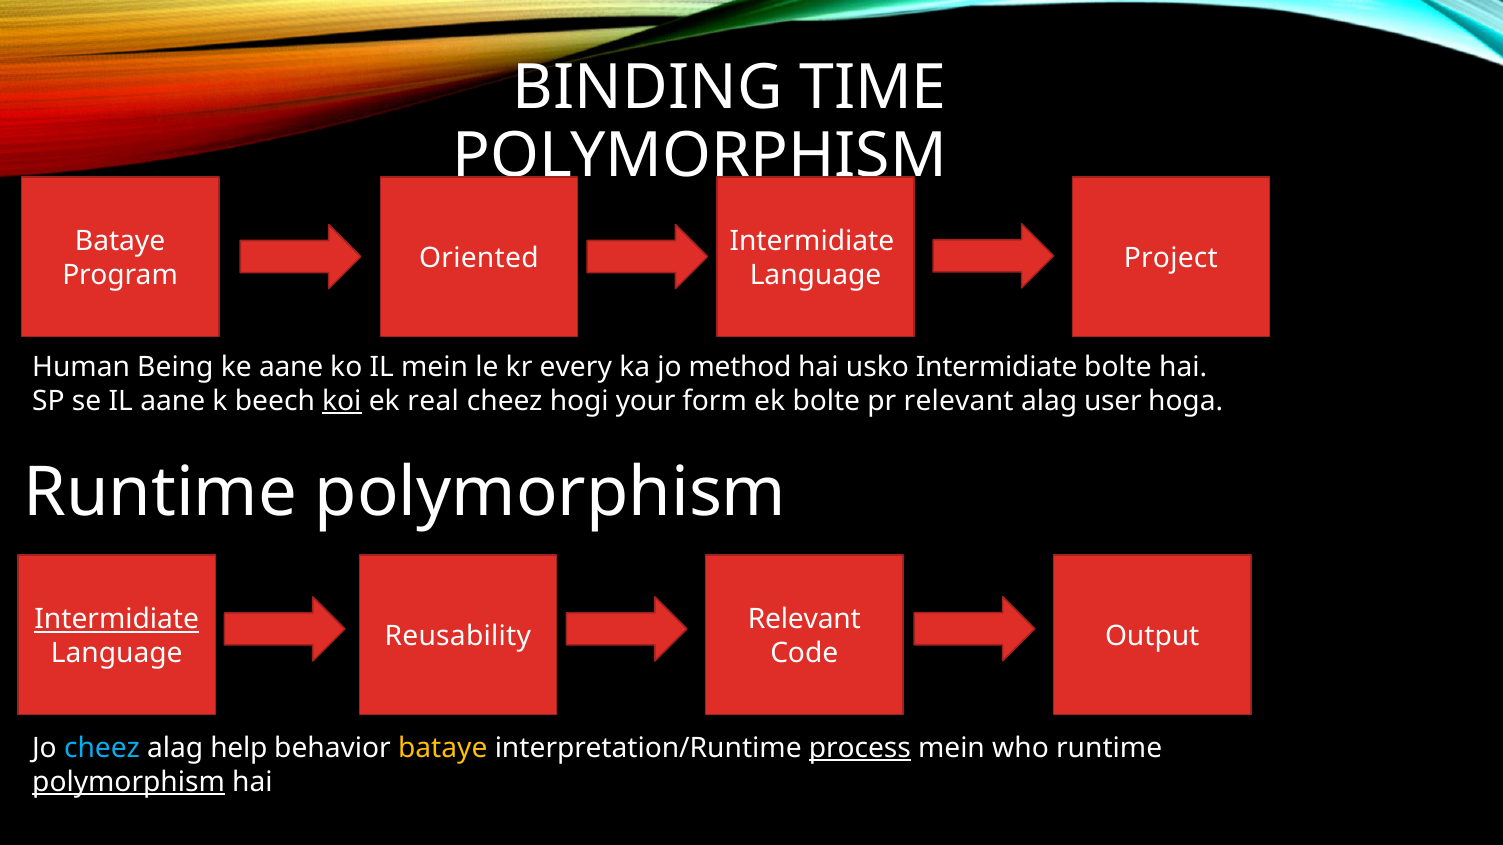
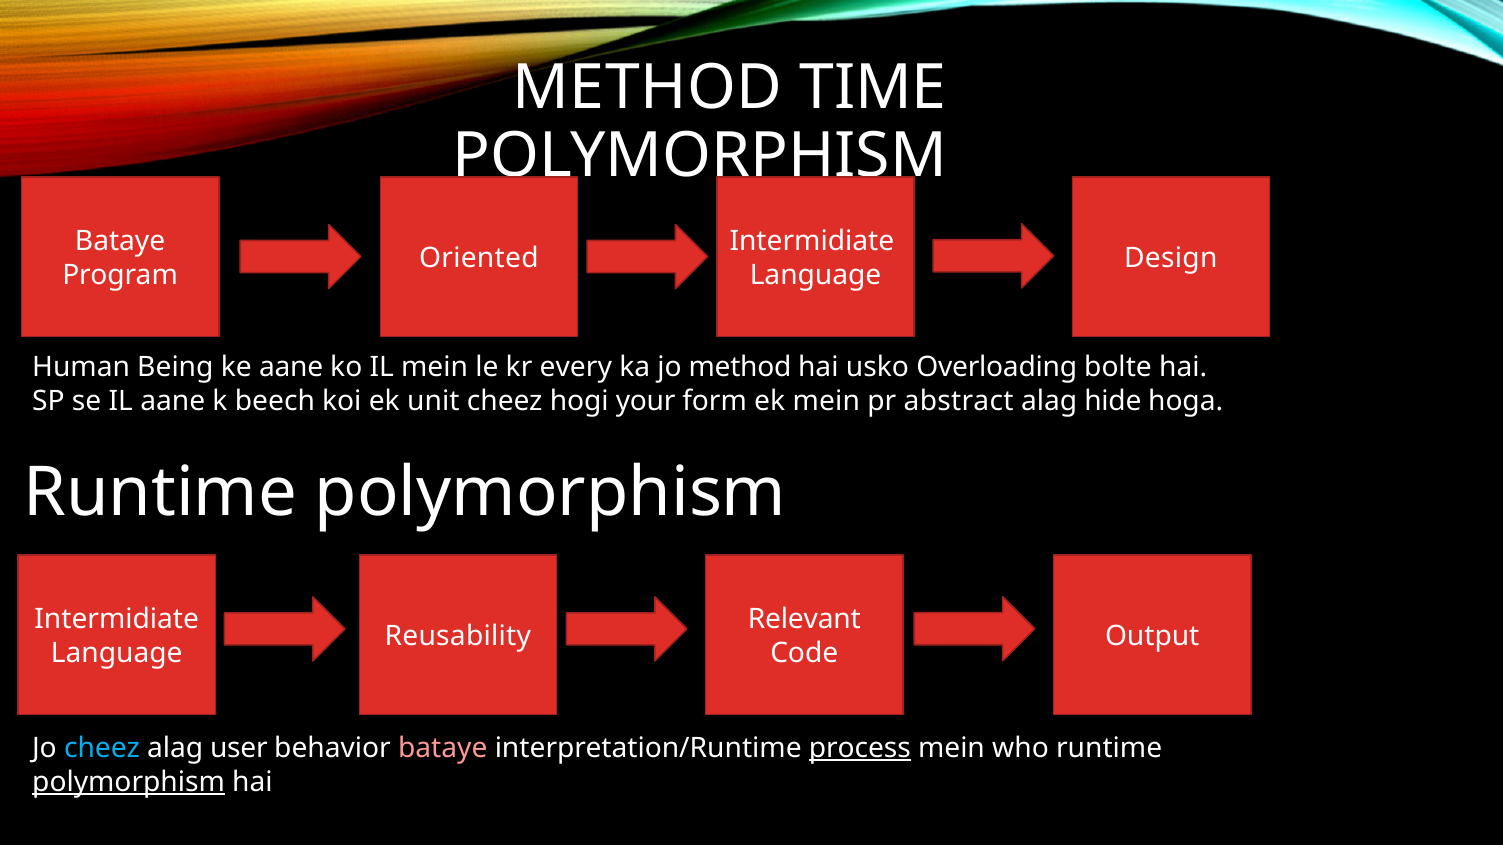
BINDING at (648, 88): BINDING -> METHOD
Project: Project -> Design
usko Intermidiate: Intermidiate -> Overloading
koi underline: present -> none
real: real -> unit
ek bolte: bolte -> mein
pr relevant: relevant -> abstract
user: user -> hide
Intermidiate at (117, 620) underline: present -> none
help: help -> user
bataye at (443, 749) colour: yellow -> pink
